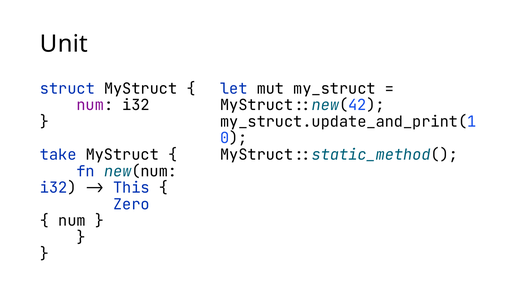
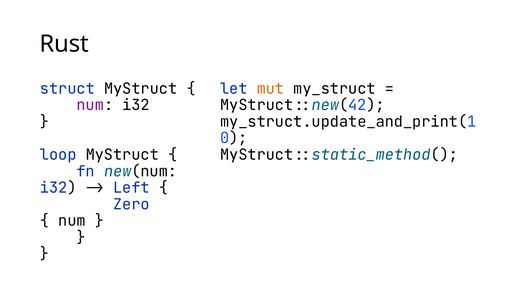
Unit: Unit -> Rust
mut colour: black -> orange
take: take -> loop
This: This -> Left
